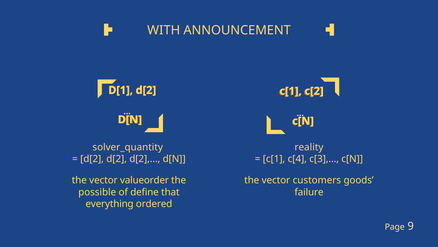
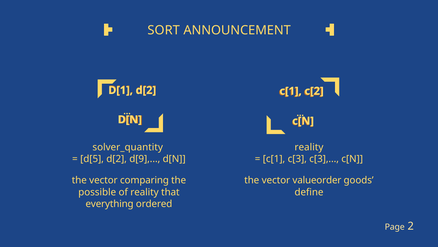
WITH: WITH -> SORT
d[2 at (92, 159): d[2 -> d[5
d[2 at (145, 159): d[2 -> d[9
c[1 c[4: c[4 -> c[3
valueorder: valueorder -> comparing
customers: customers -> valueorder
of define: define -> reality
failure: failure -> define
9: 9 -> 2
